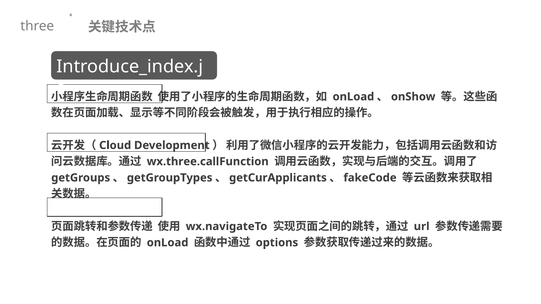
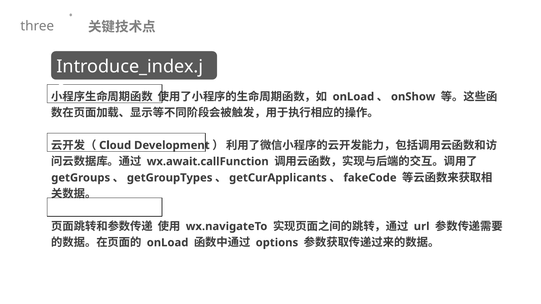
wx.three.callFunction: wx.three.callFunction -> wx.await.callFunction
